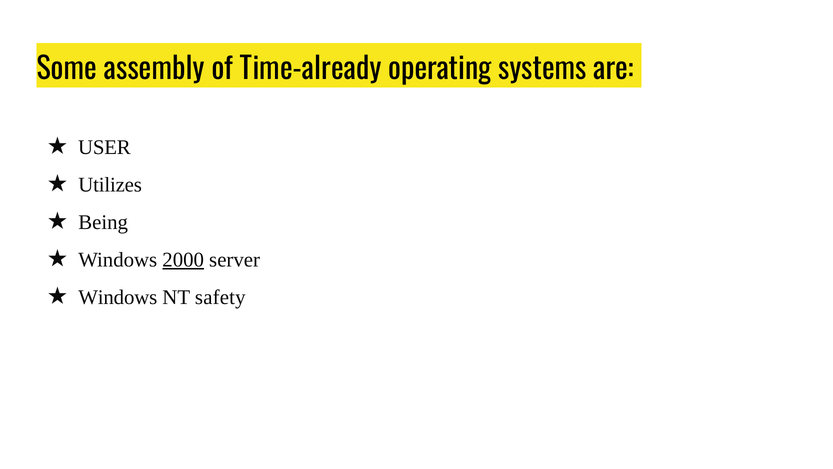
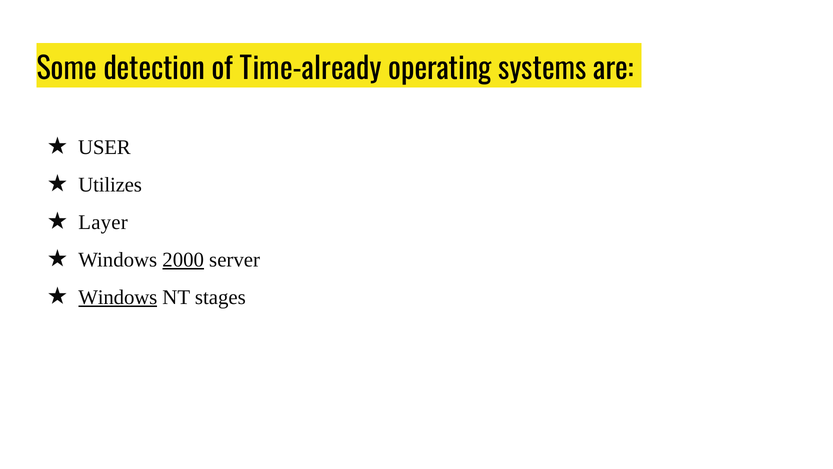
assembly: assembly -> detection
Being: Being -> Layer
Windows at (118, 297) underline: none -> present
safety: safety -> stages
